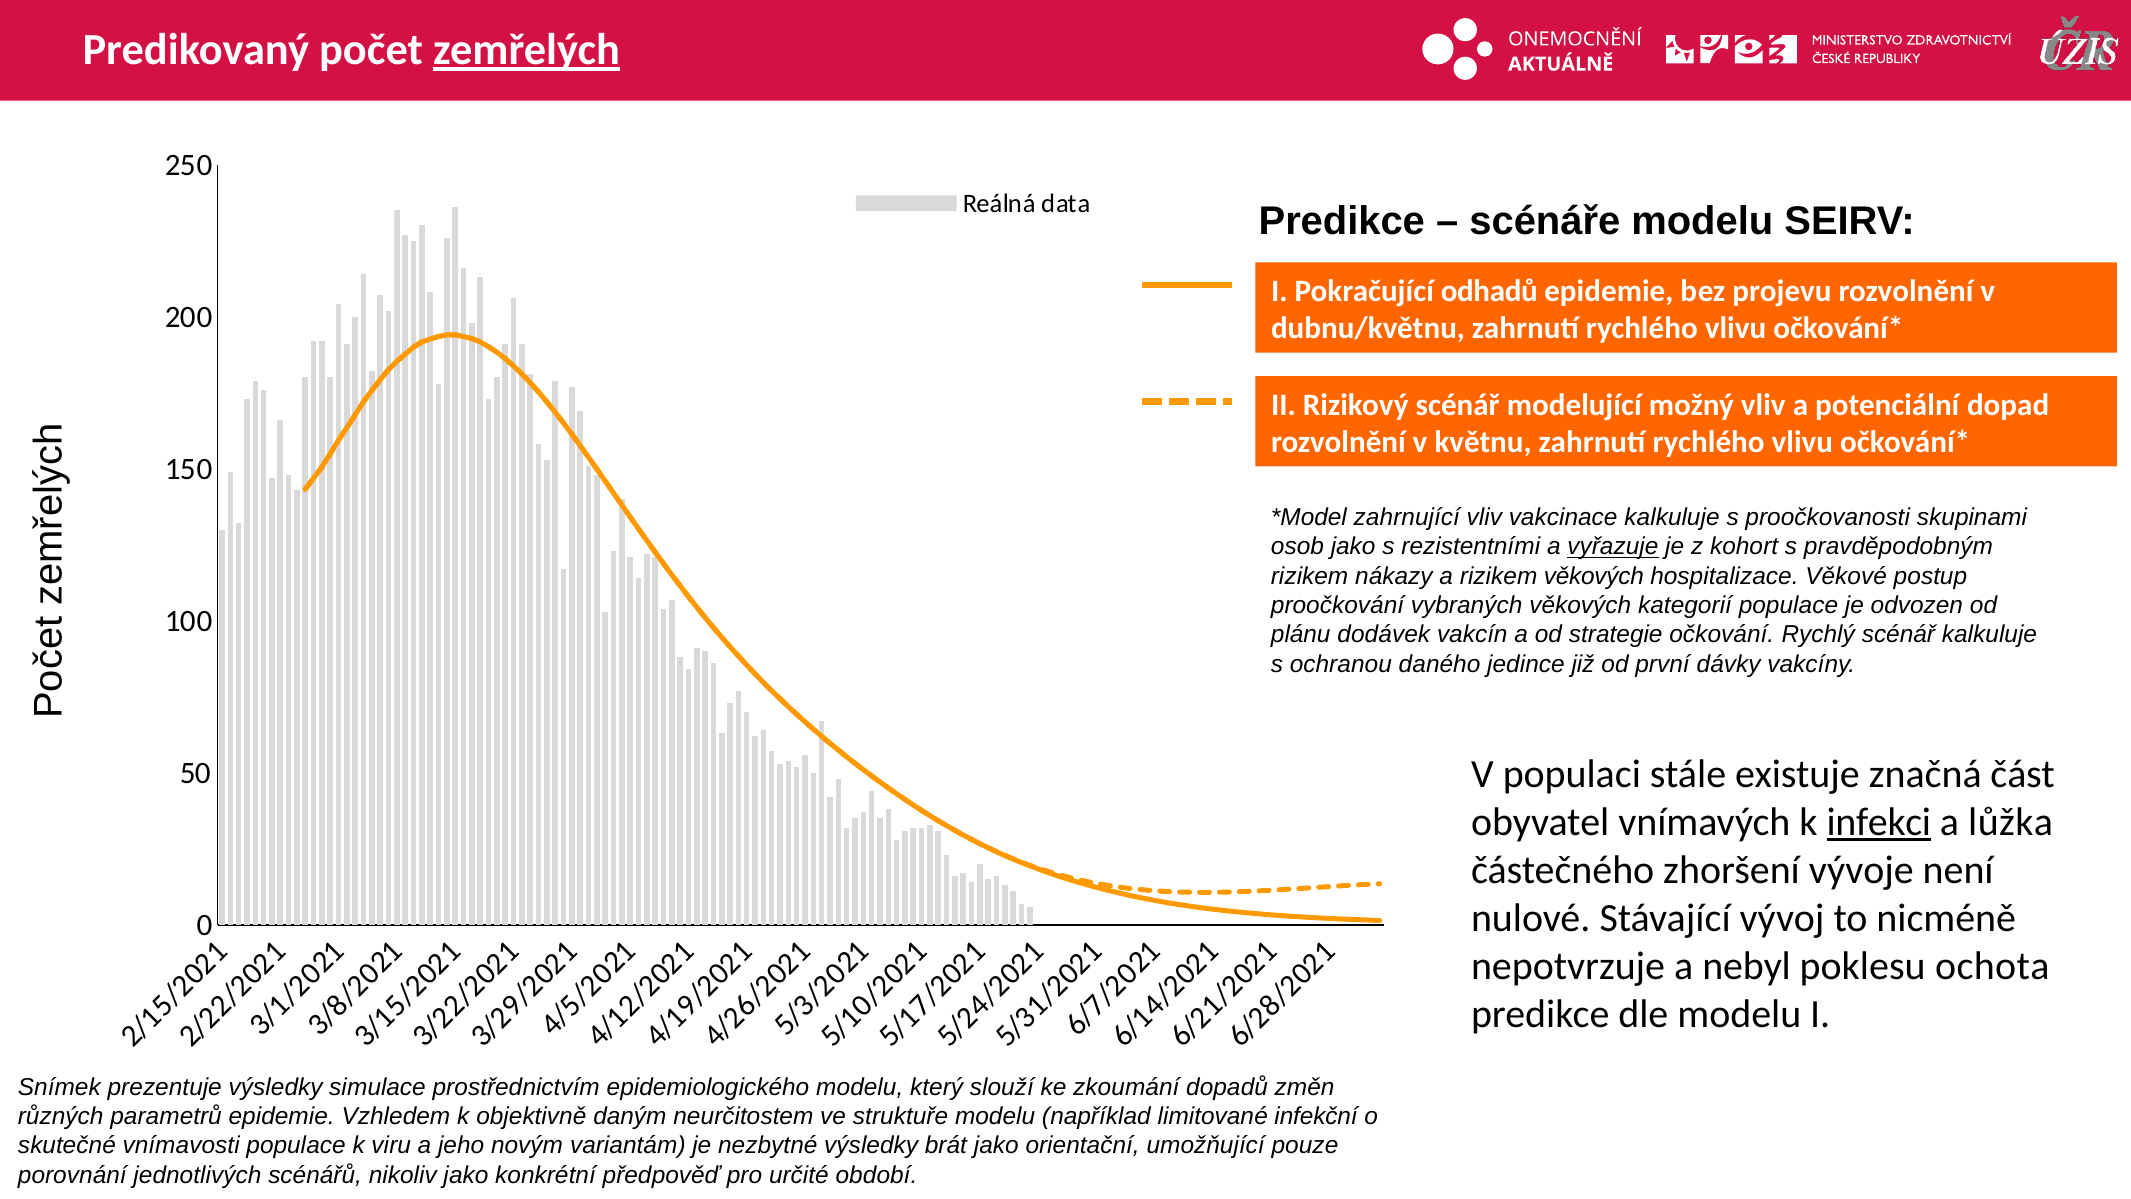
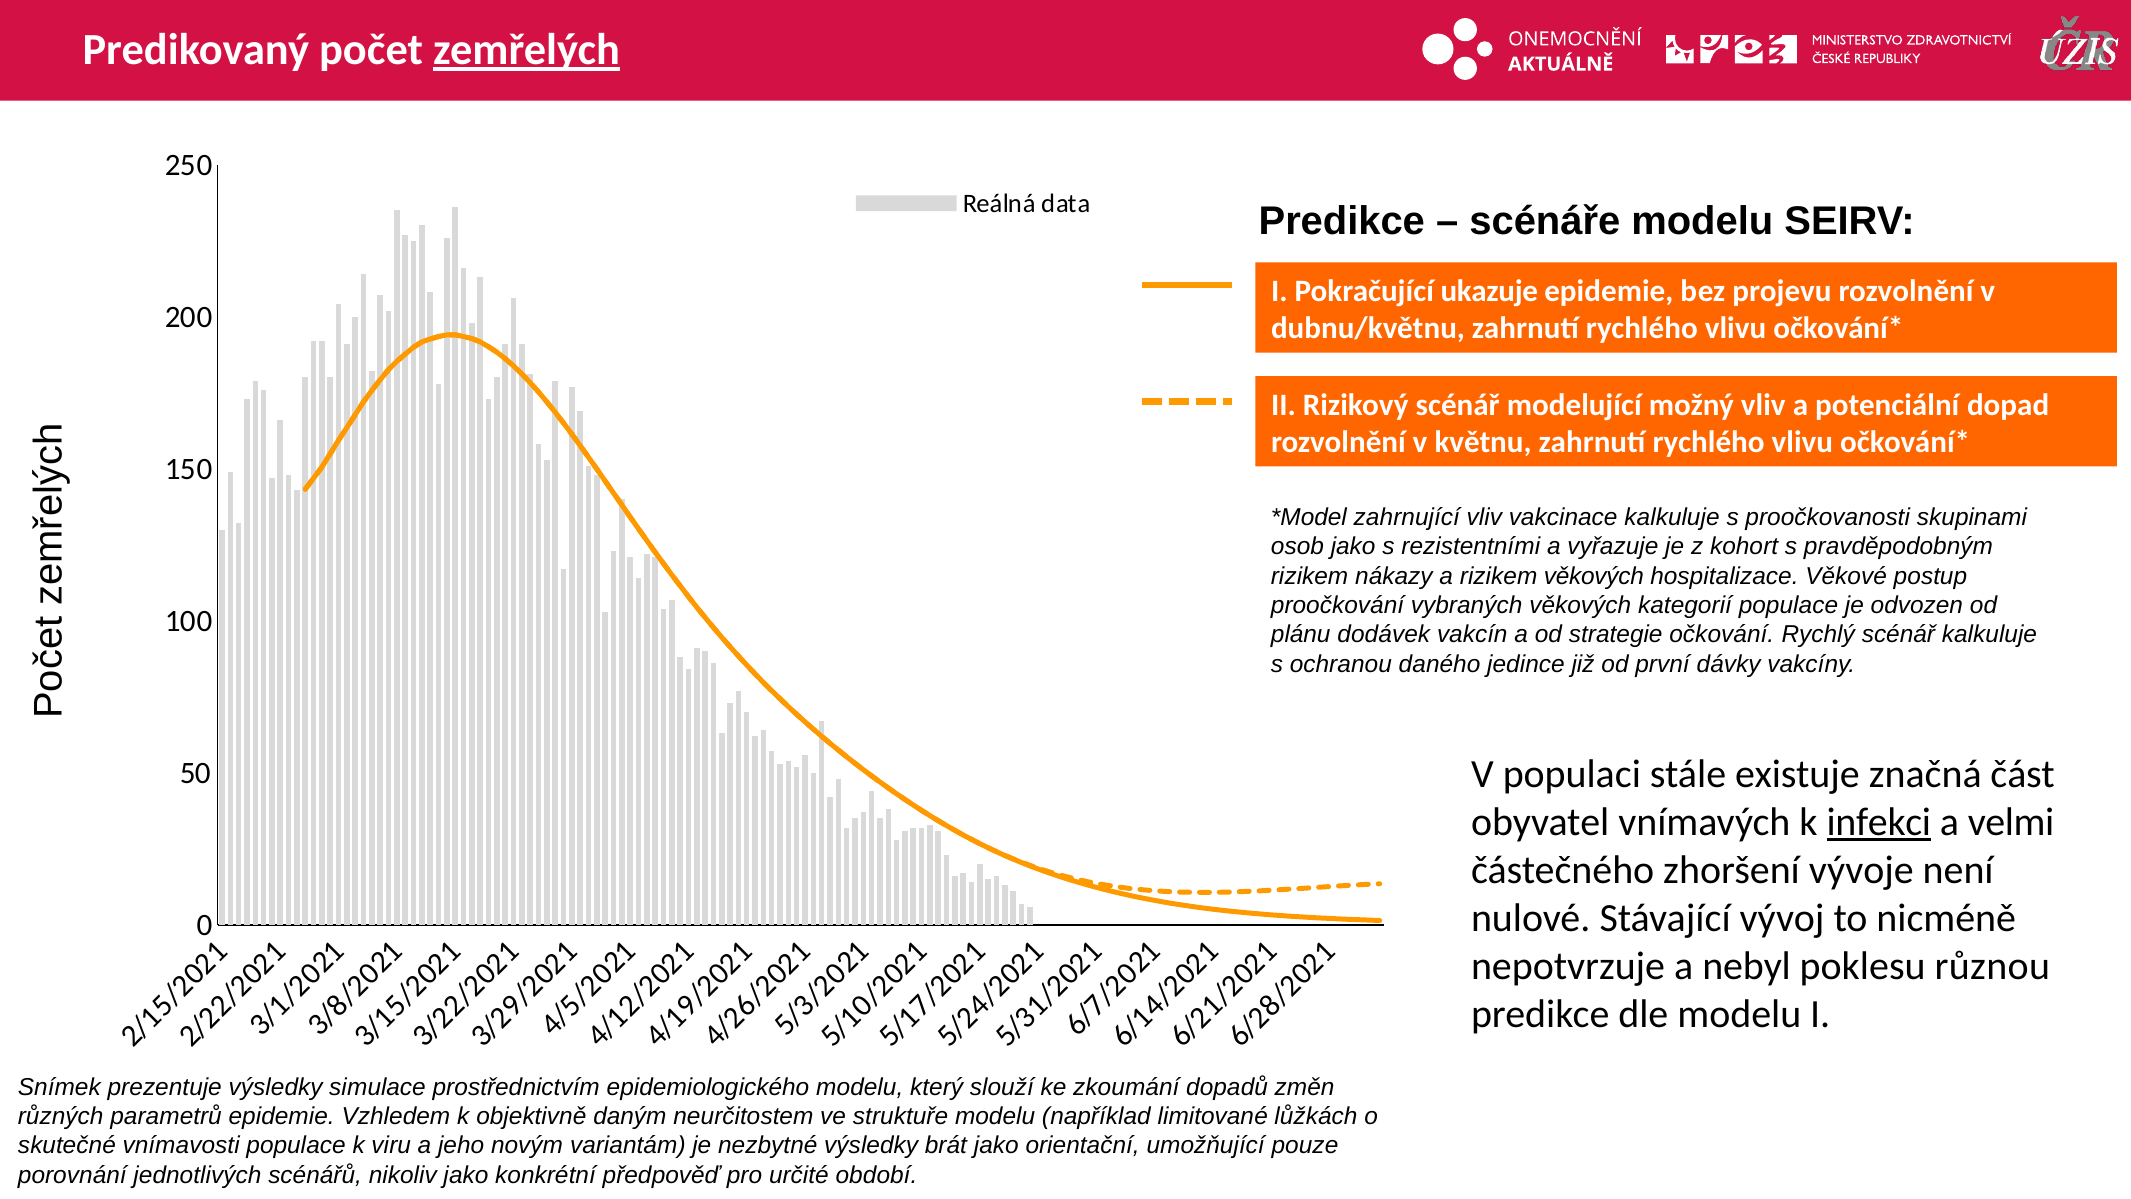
odhadů: odhadů -> ukazuje
vyřazuje underline: present -> none
lůžka: lůžka -> velmi
ochota: ochota -> různou
infekční: infekční -> lůžkách
